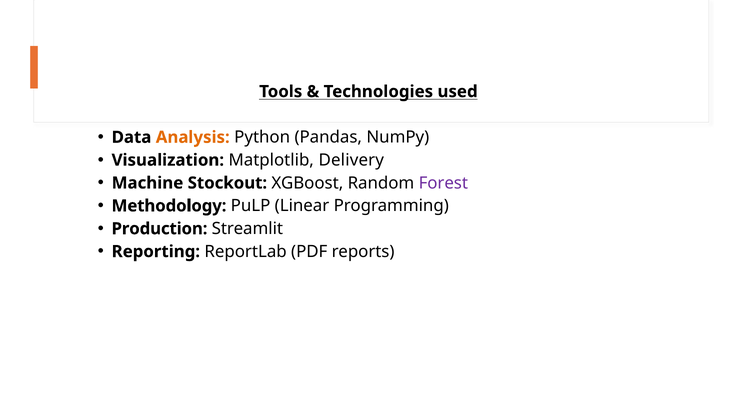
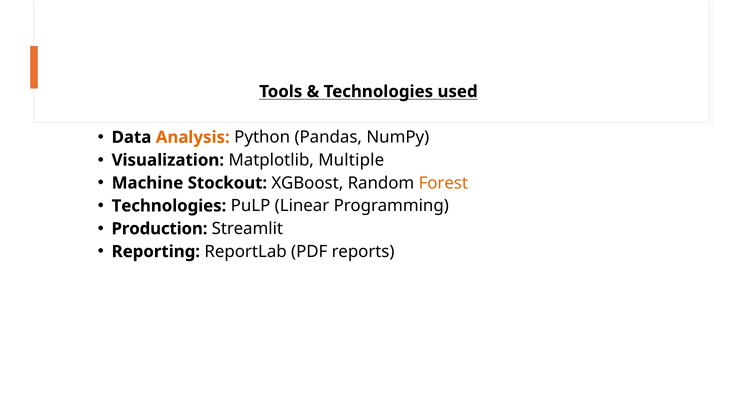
Delivery: Delivery -> Multiple
Forest colour: purple -> orange
Methodology at (169, 206): Methodology -> Technologies
